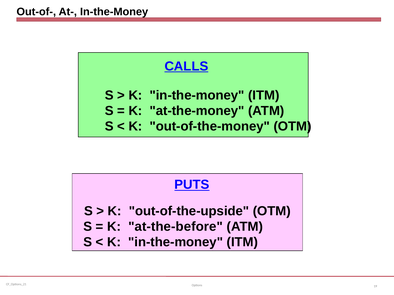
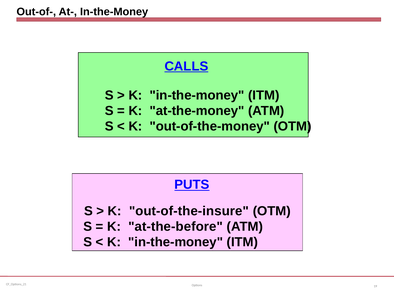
out-of-the-upside: out-of-the-upside -> out-of-the-insure
